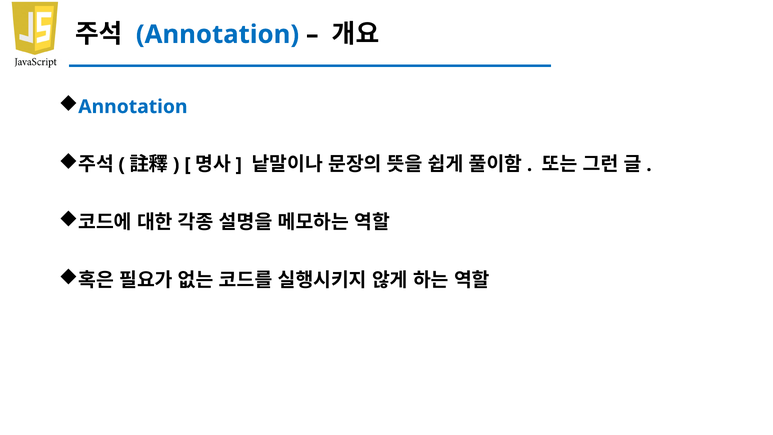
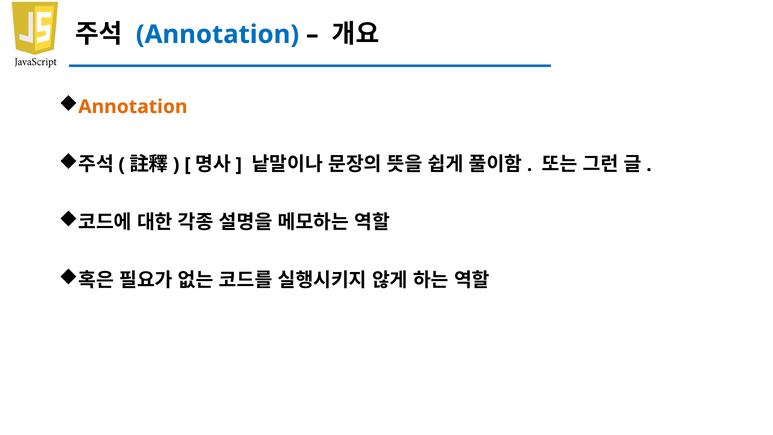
Annotation at (133, 107) colour: blue -> orange
